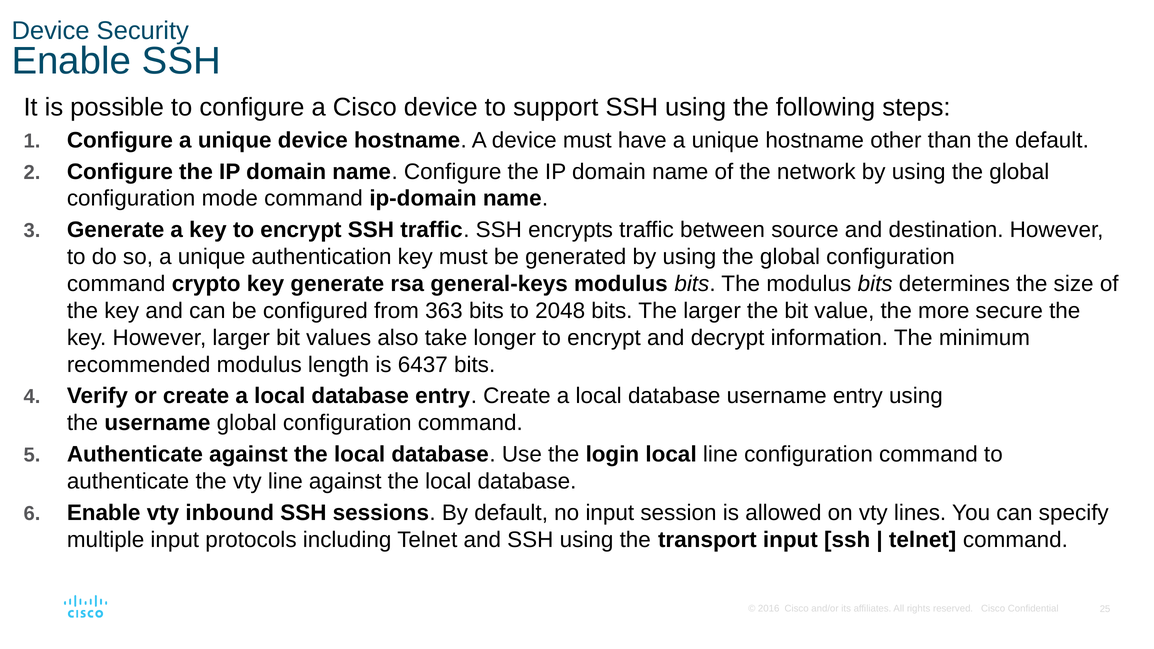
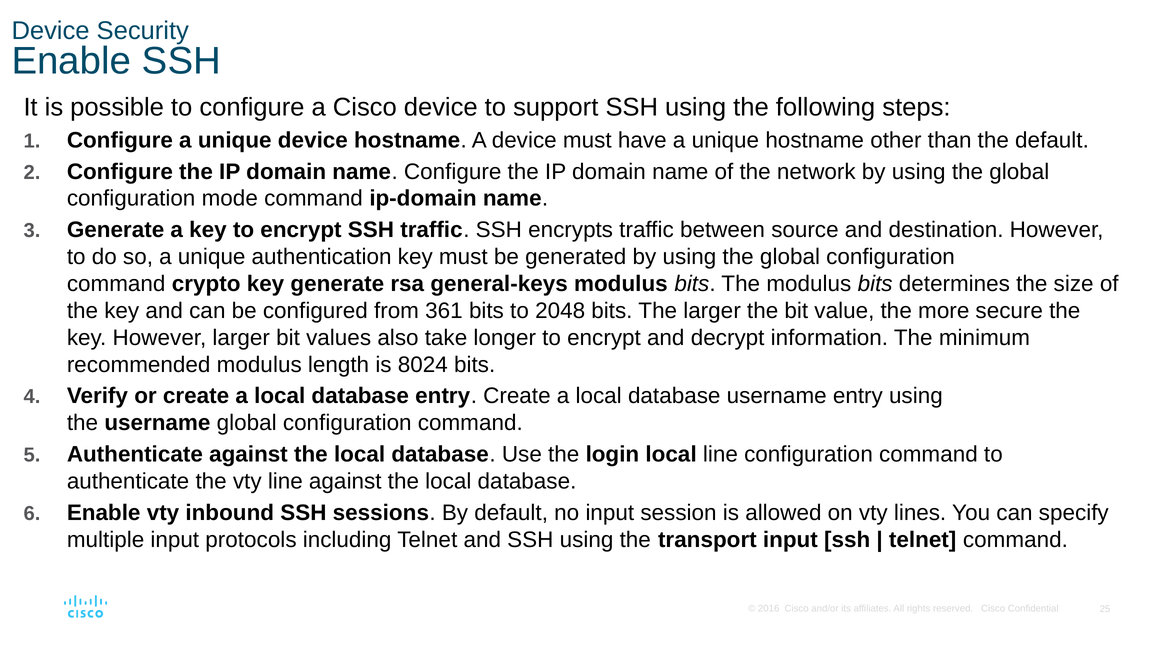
363: 363 -> 361
6437: 6437 -> 8024
